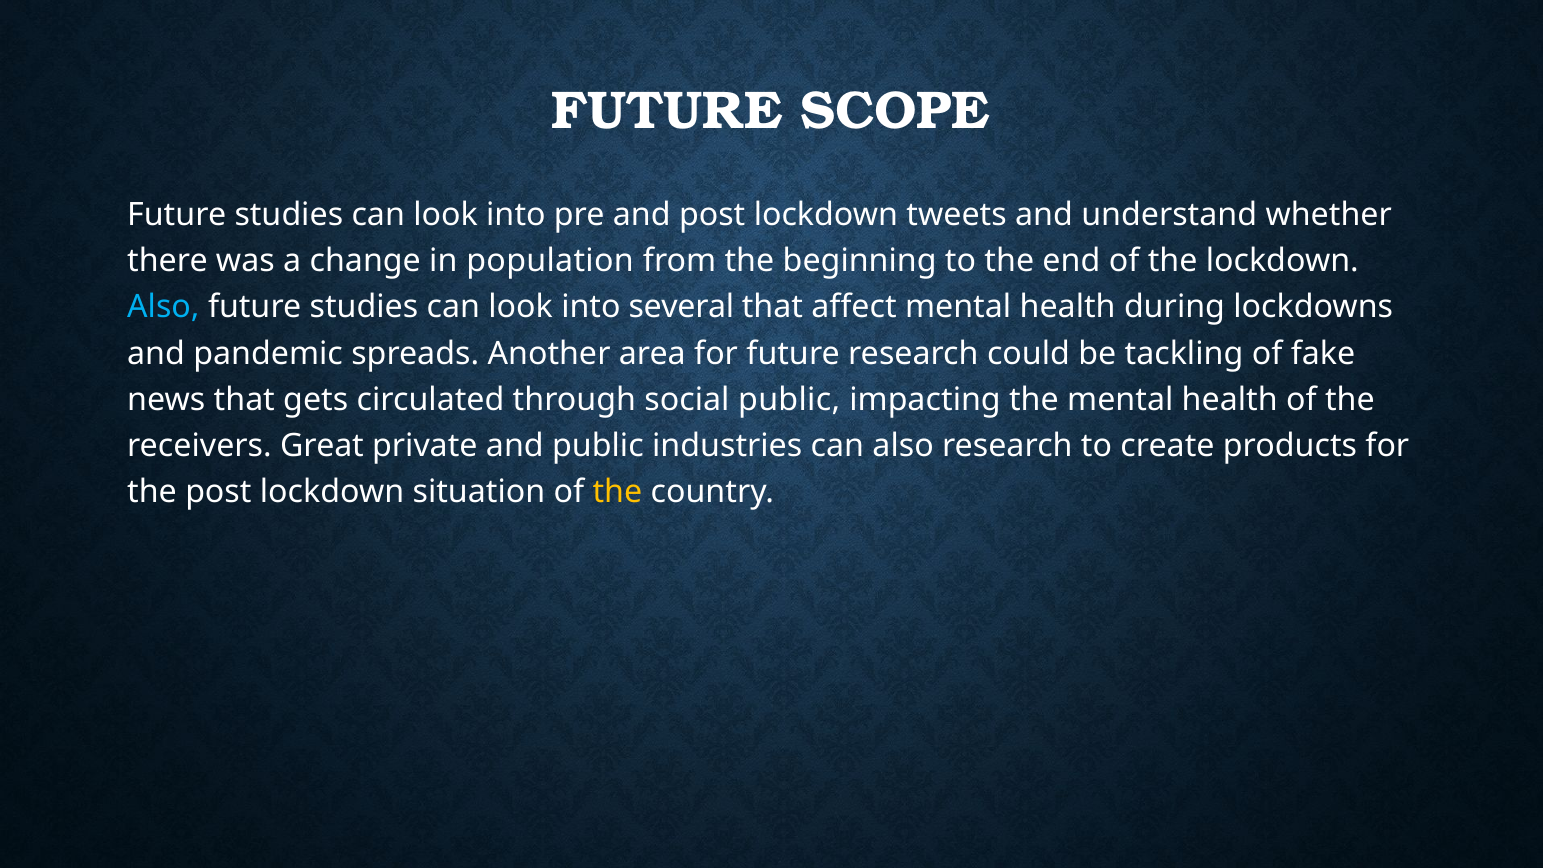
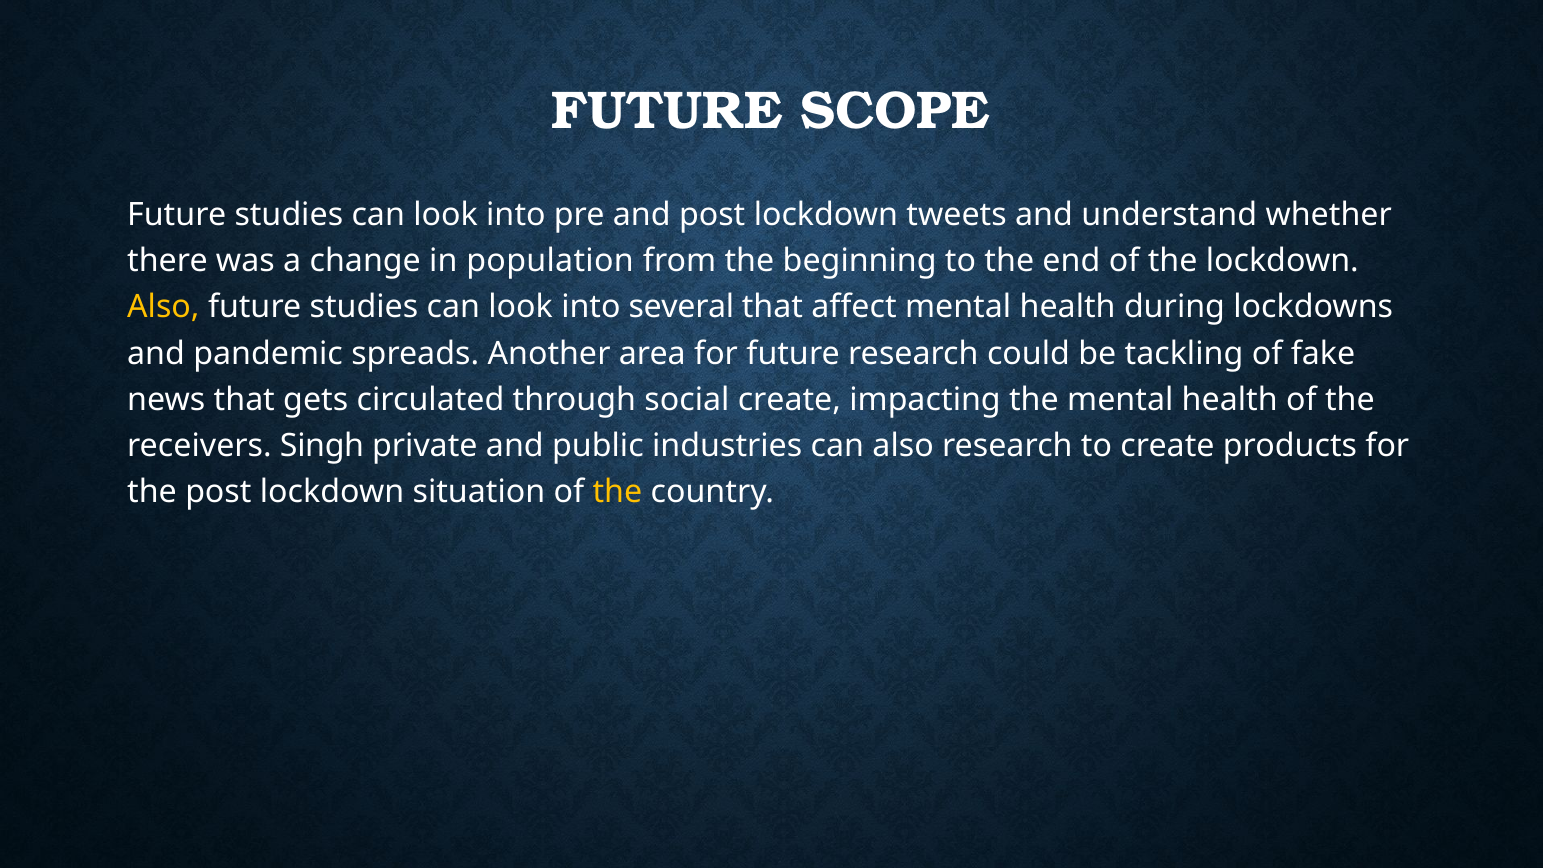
Also at (163, 307) colour: light blue -> yellow
social public: public -> create
Great: Great -> Singh
